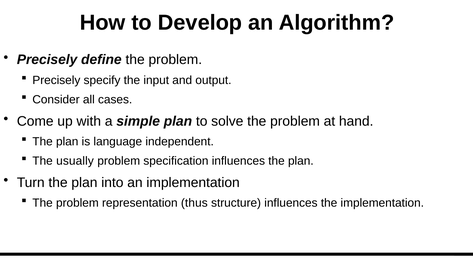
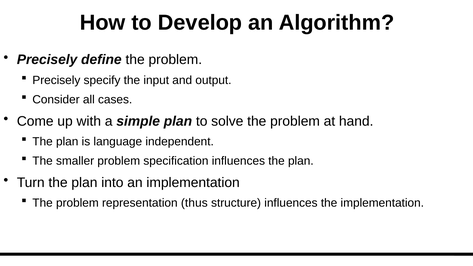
usually: usually -> smaller
